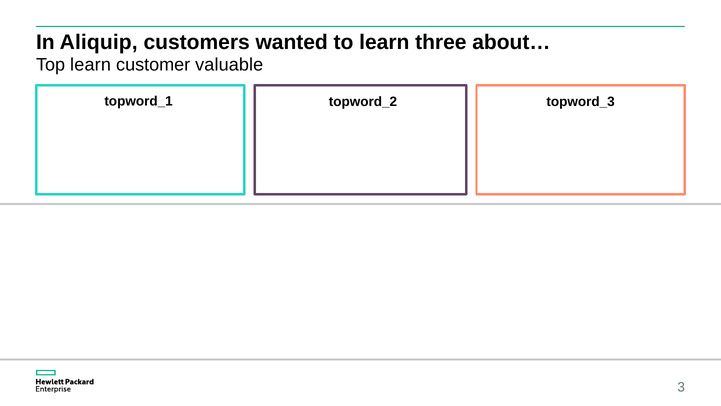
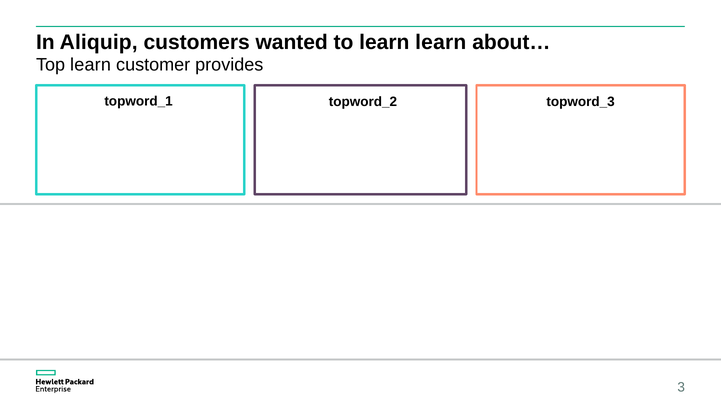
learn three: three -> learn
valuable: valuable -> provides
